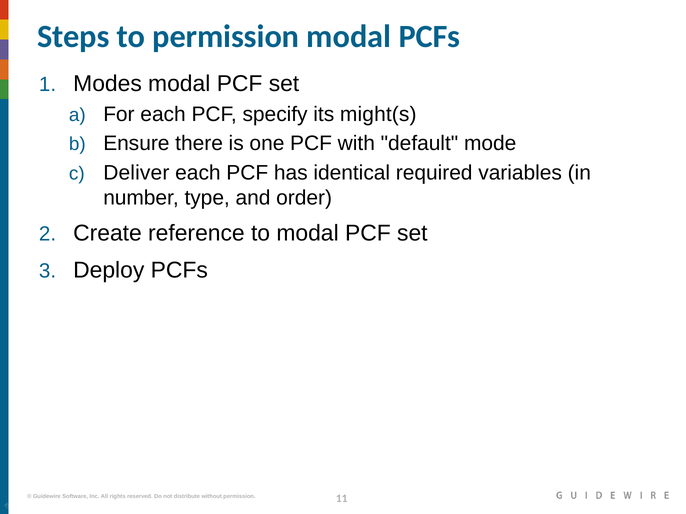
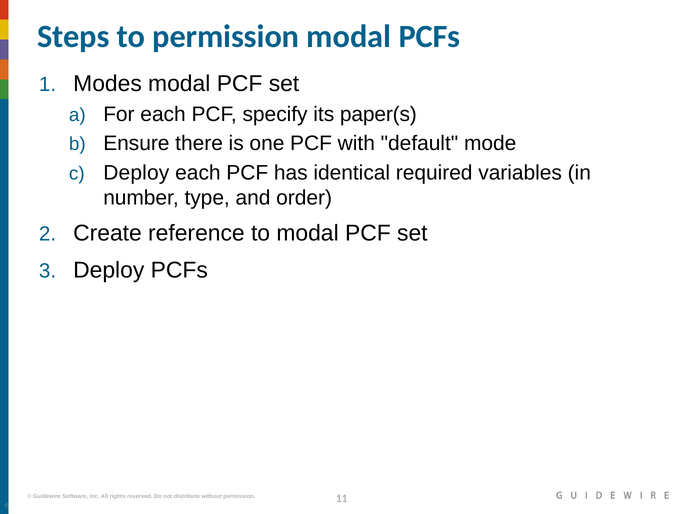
might(s: might(s -> paper(s
Deliver at (136, 173): Deliver -> Deploy
